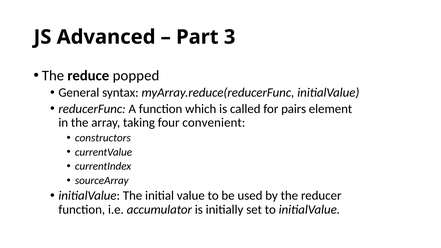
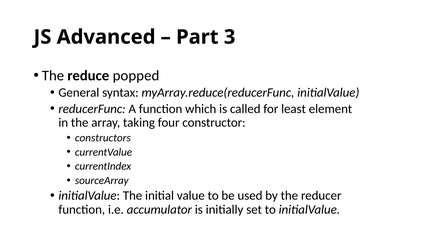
pairs: pairs -> least
convenient: convenient -> constructor
